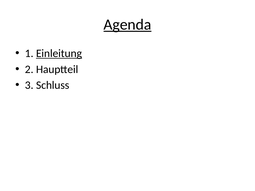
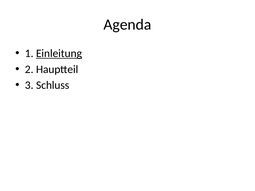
Agenda underline: present -> none
